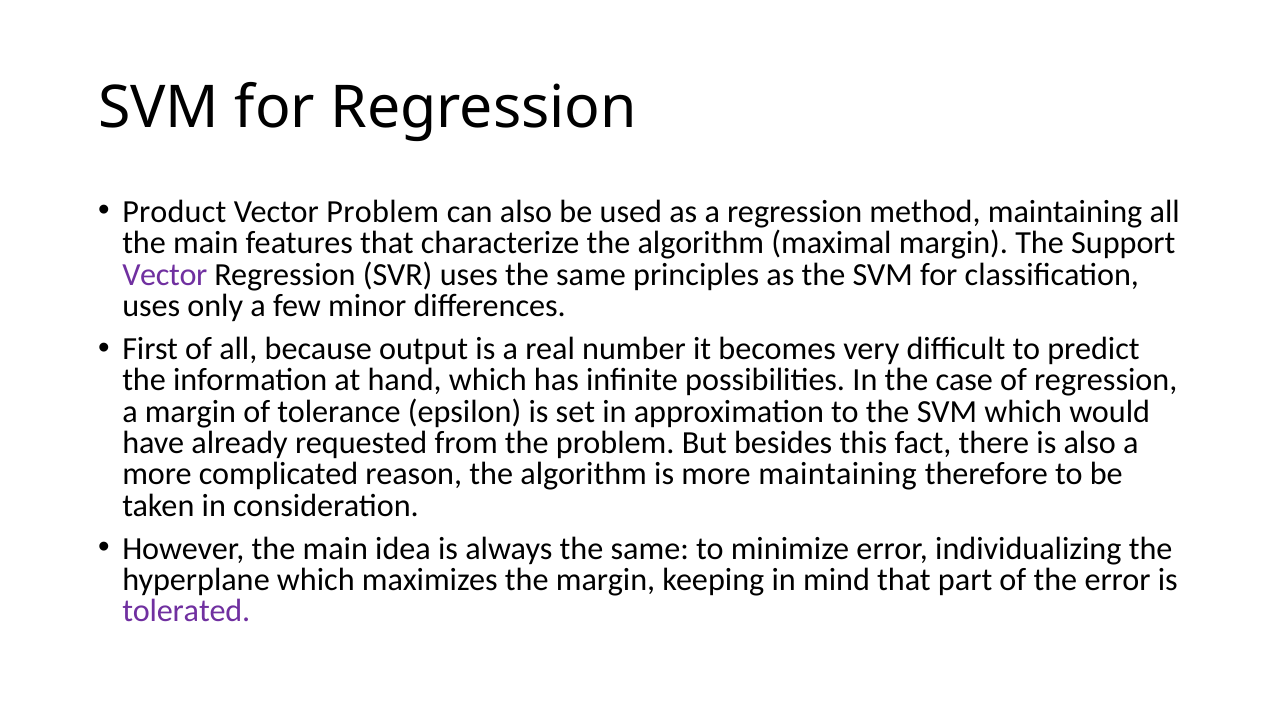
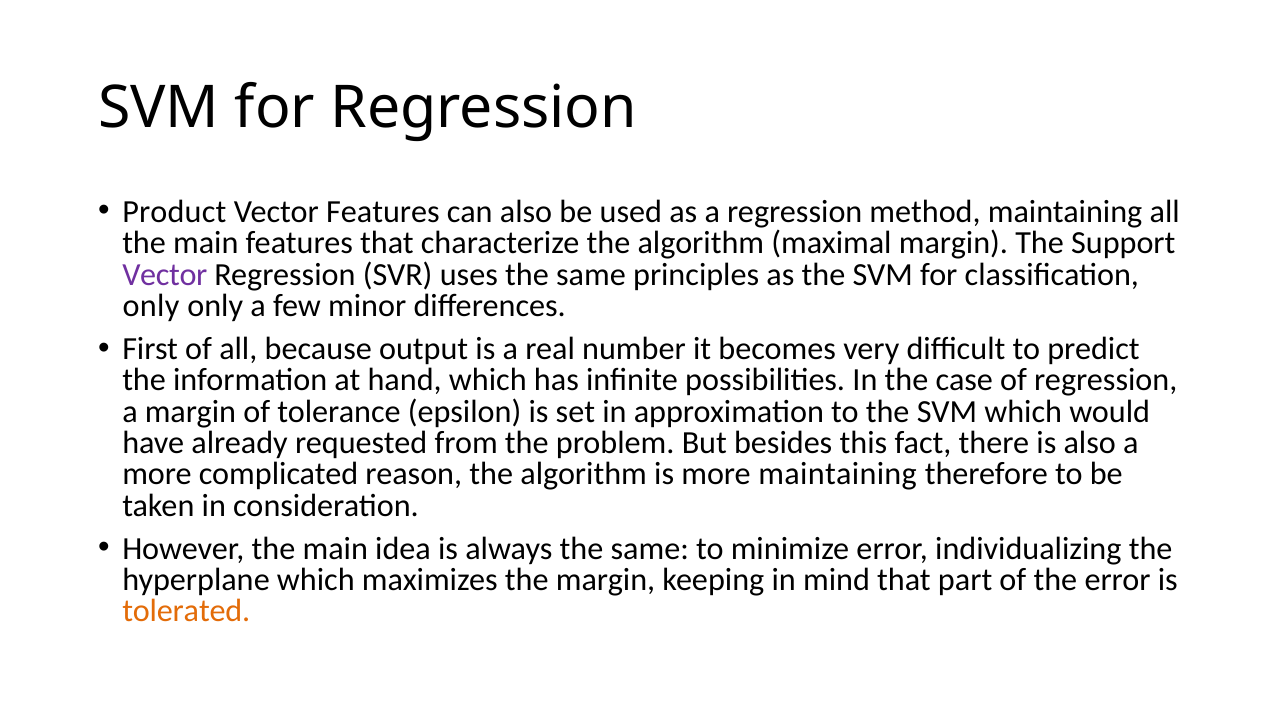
Vector Problem: Problem -> Features
uses at (151, 306): uses -> only
tolerated colour: purple -> orange
